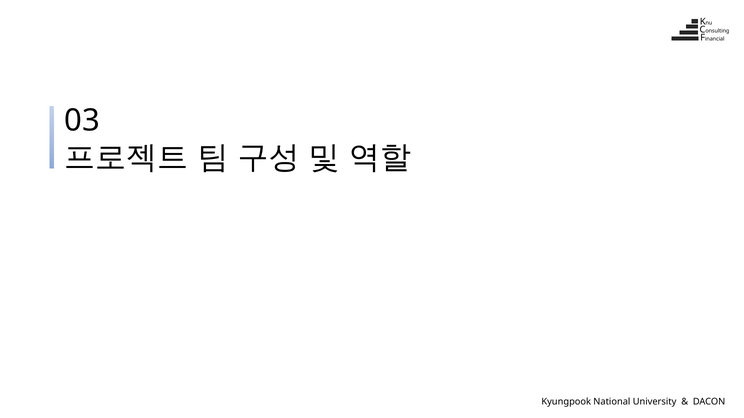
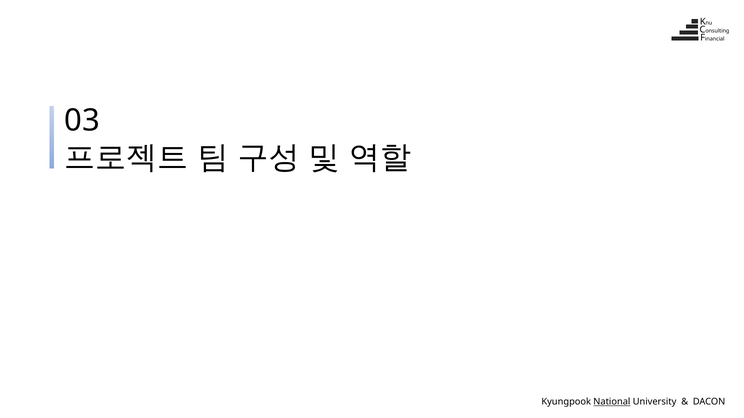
National underline: none -> present
